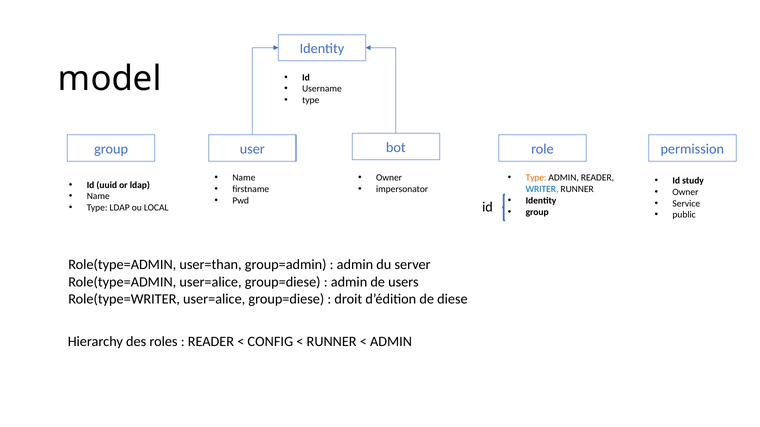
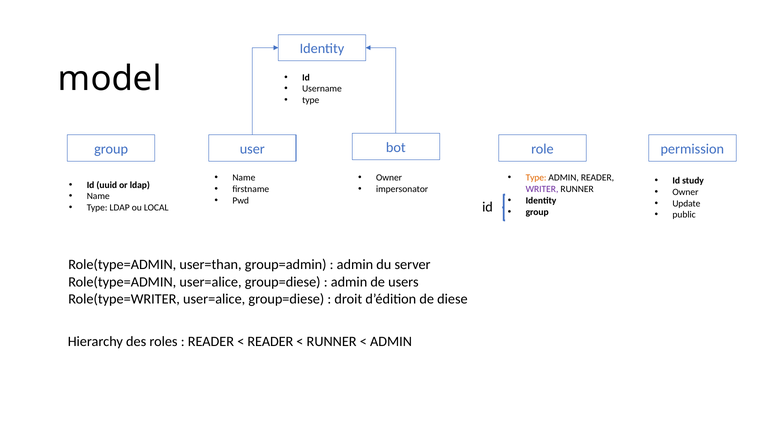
WRITER colour: blue -> purple
Service: Service -> Update
CONFIG at (270, 342): CONFIG -> READER
